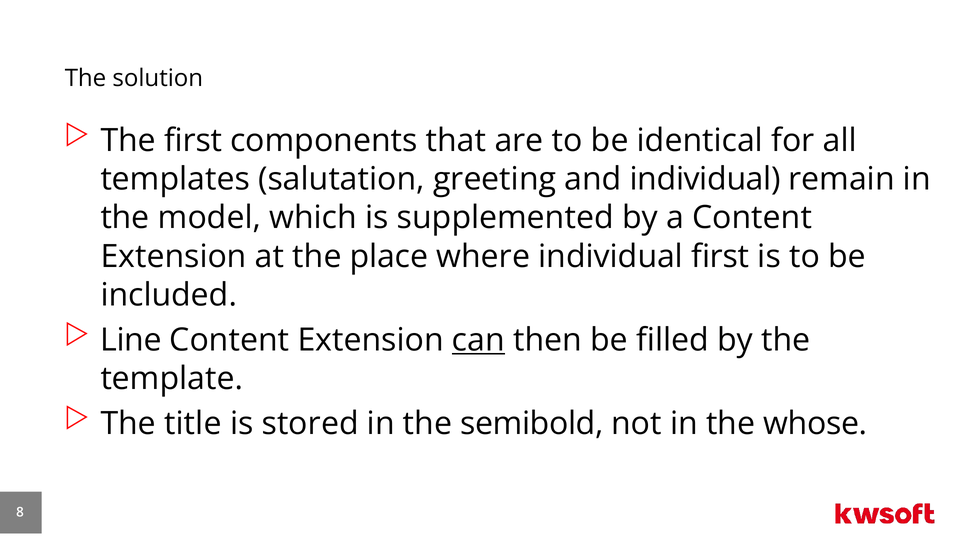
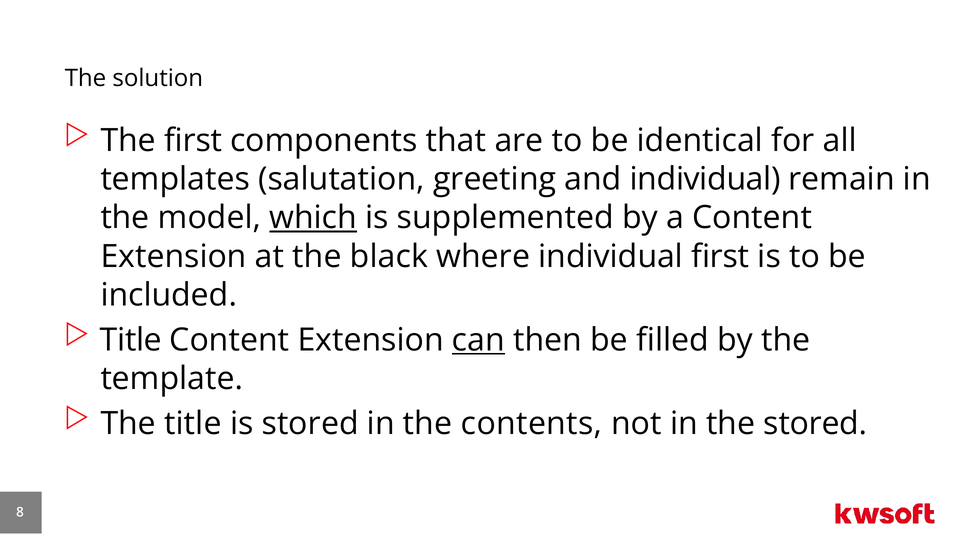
which underline: none -> present
place: place -> black
Line at (131, 340): Line -> Title
semibold: semibold -> contents
the whose: whose -> stored
